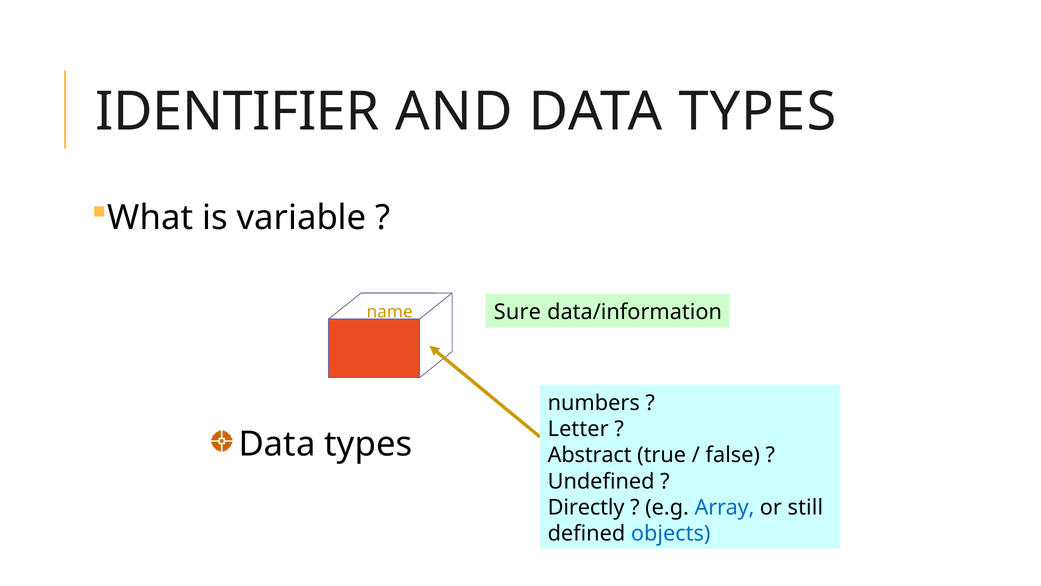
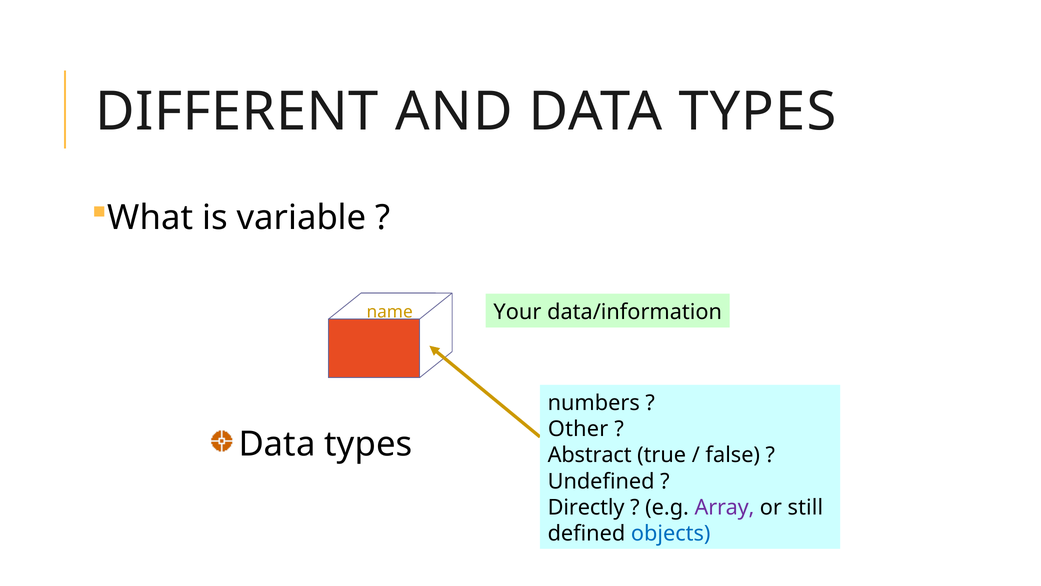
IDENTIFIER: IDENTIFIER -> DIFFERENT
Sure: Sure -> Your
Letter: Letter -> Other
Array colour: blue -> purple
